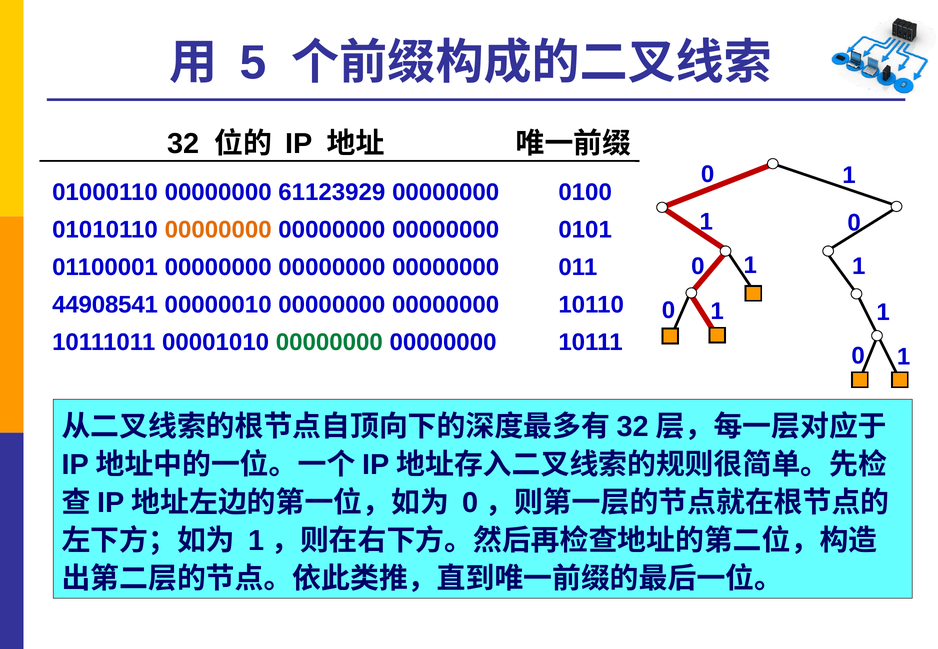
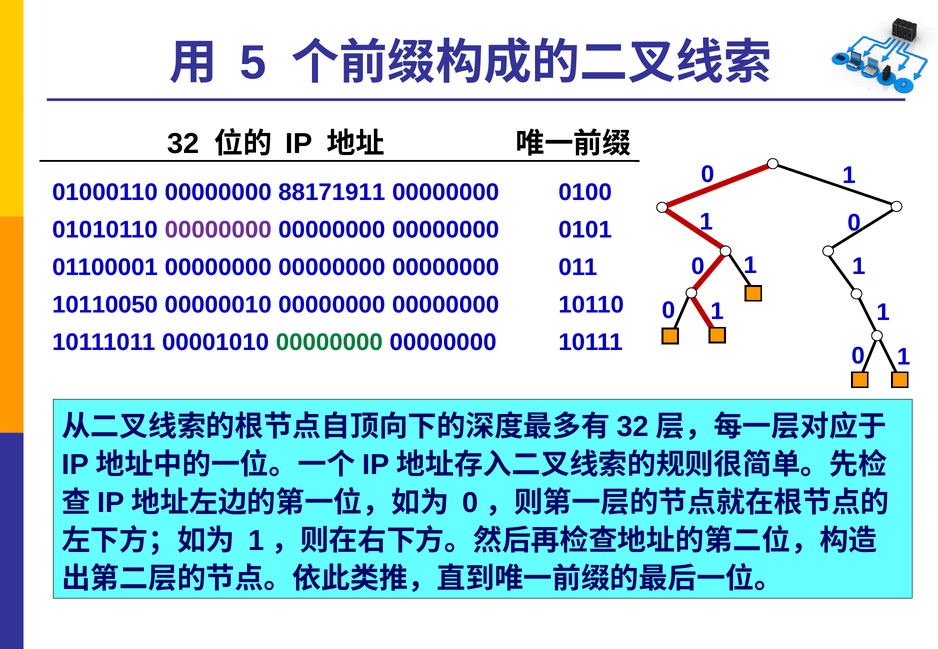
61123929: 61123929 -> 88171911
00000000 at (218, 230) colour: orange -> purple
44908541: 44908541 -> 10110050
